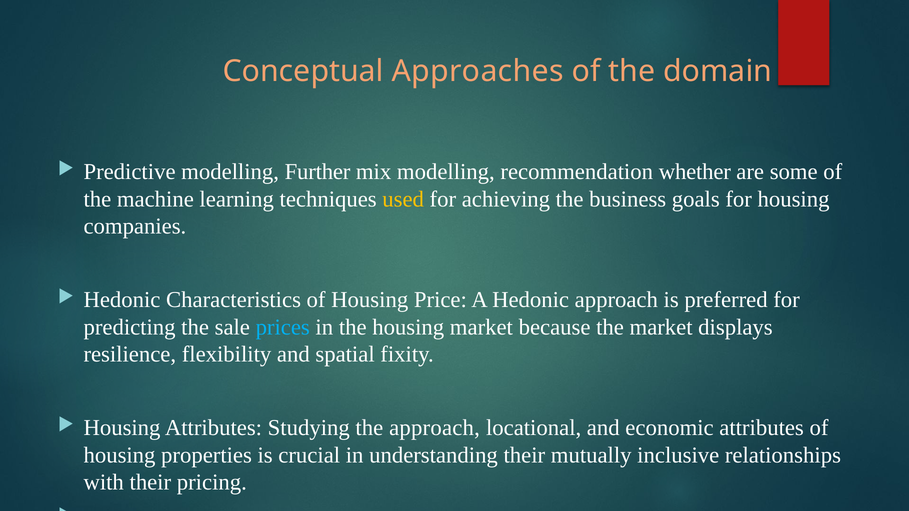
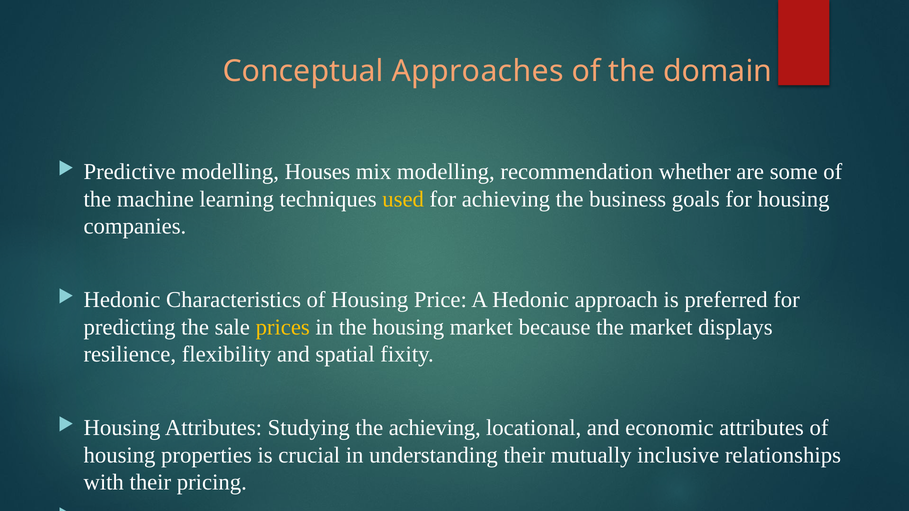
Further: Further -> Houses
prices colour: light blue -> yellow
the approach: approach -> achieving
